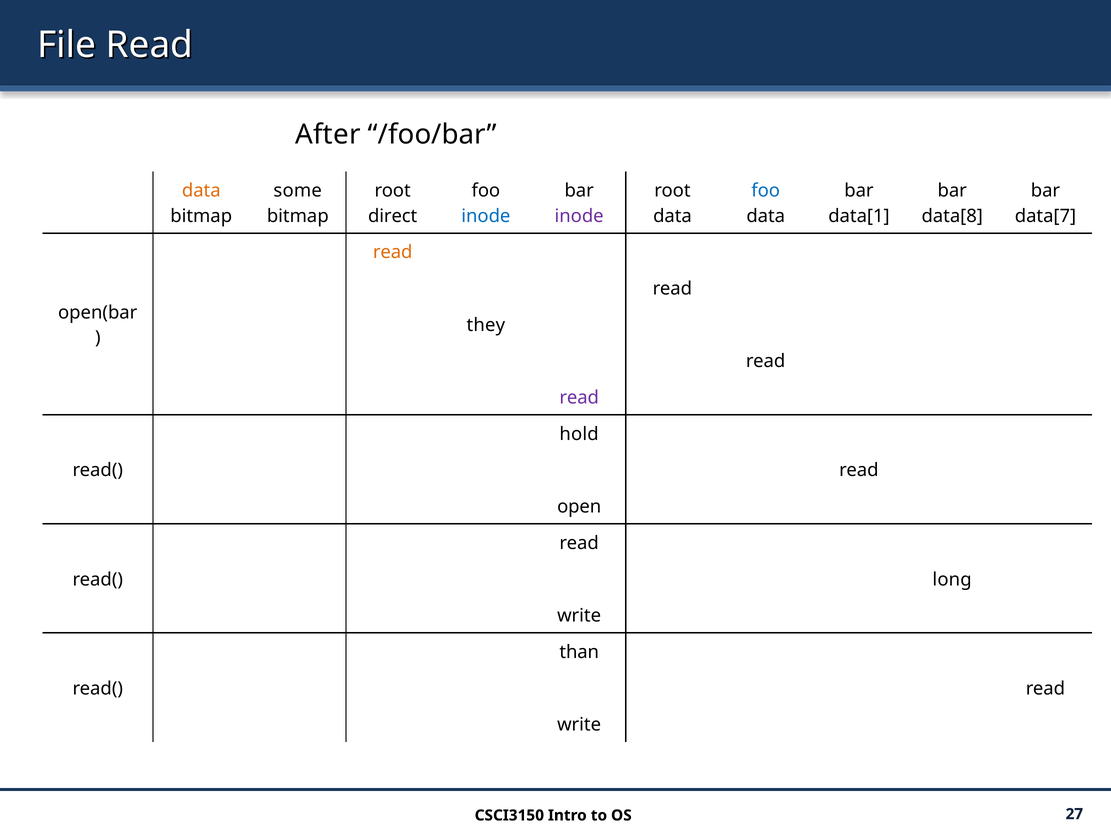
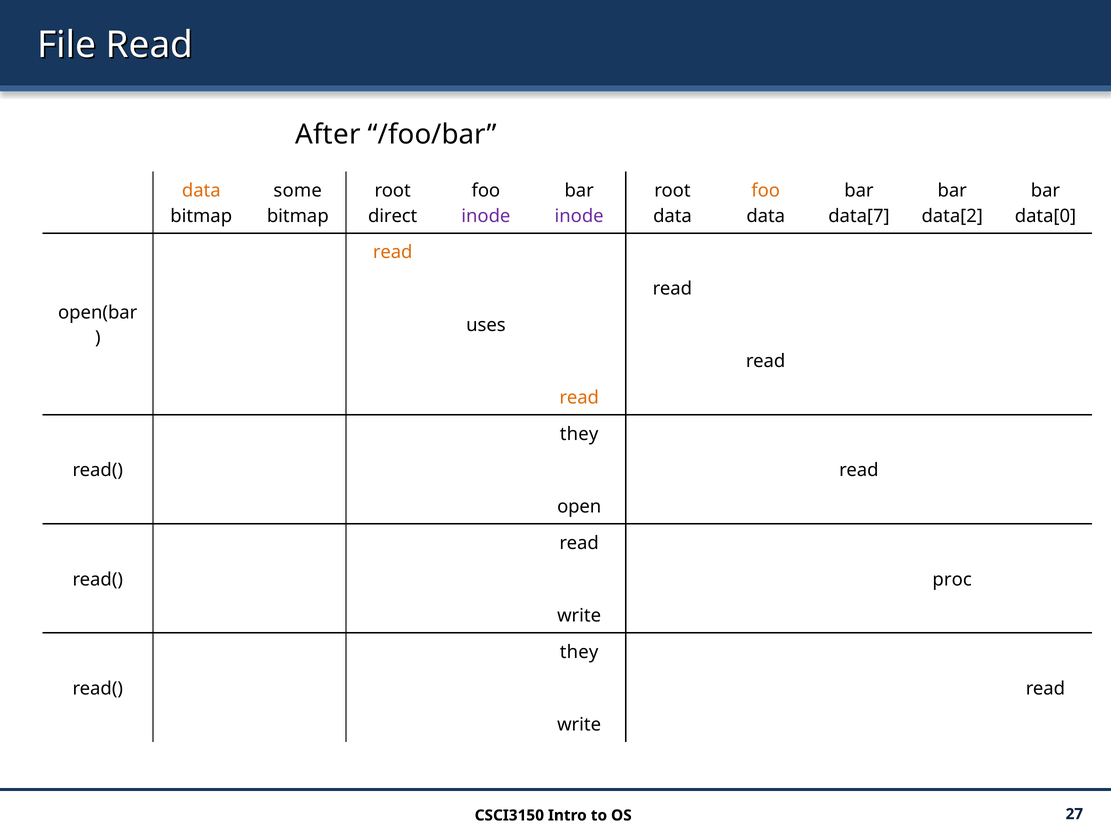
foo at (766, 191) colour: blue -> orange
inode at (486, 216) colour: blue -> purple
data[1: data[1 -> data[7
data[8: data[8 -> data[2
data[7: data[7 -> data[0
they: they -> uses
read at (579, 398) colour: purple -> orange
hold at (579, 434): hold -> they
long: long -> proc
than at (579, 652): than -> they
